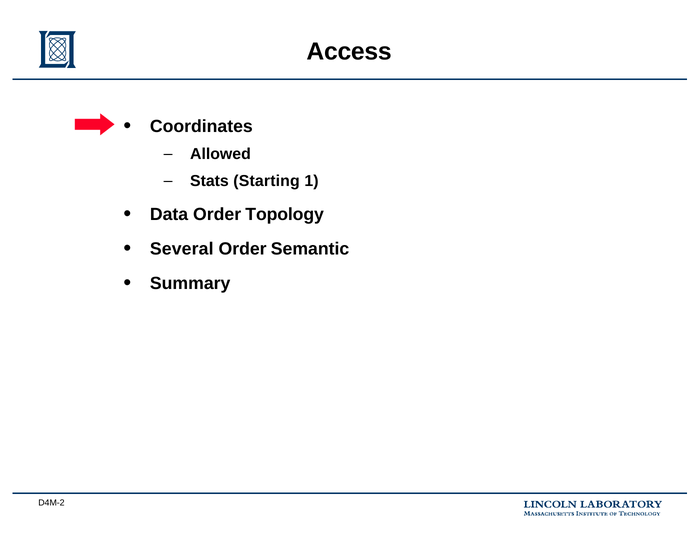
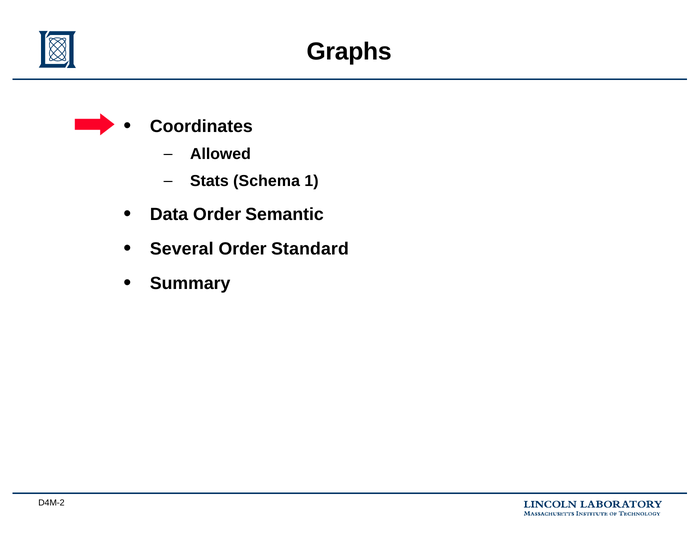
Access: Access -> Graphs
Starting: Starting -> Schema
Topology: Topology -> Semantic
Semantic: Semantic -> Standard
